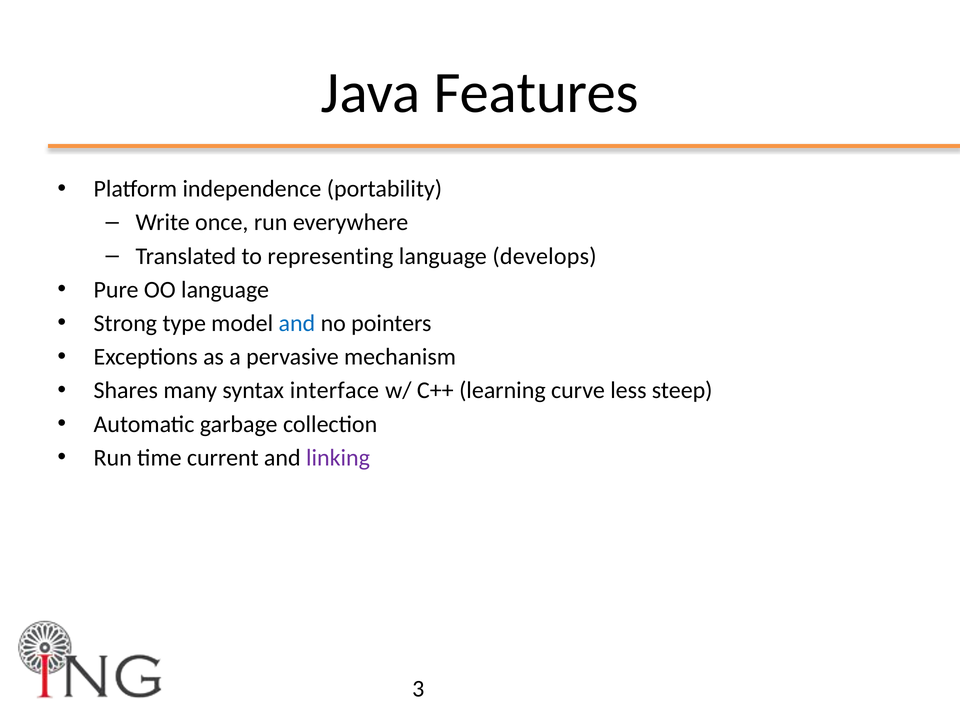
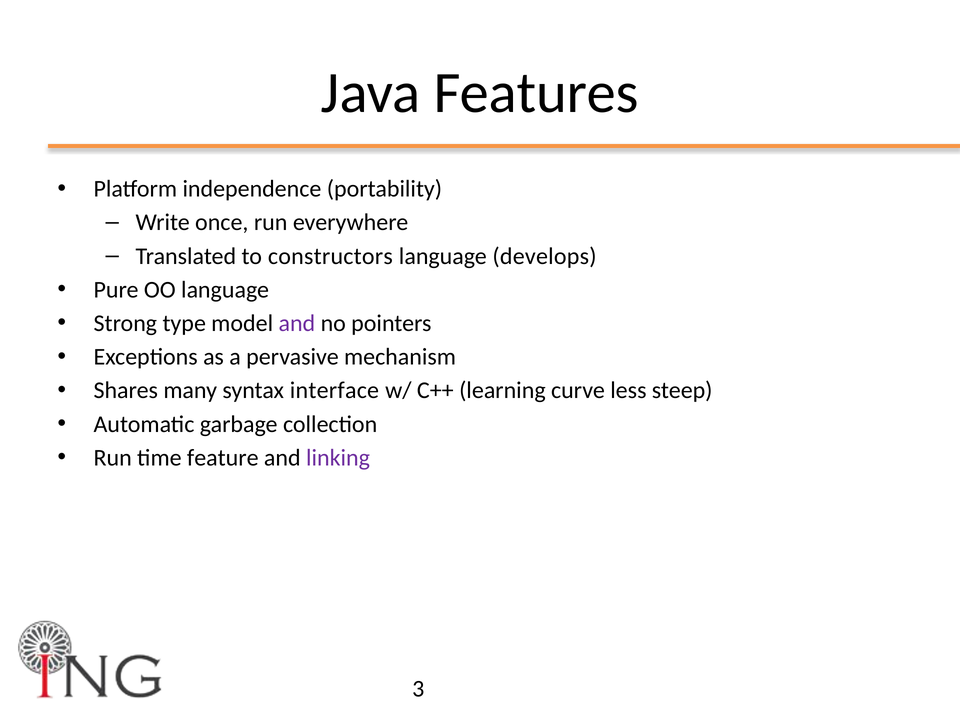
representing: representing -> constructors
and at (297, 323) colour: blue -> purple
current: current -> feature
